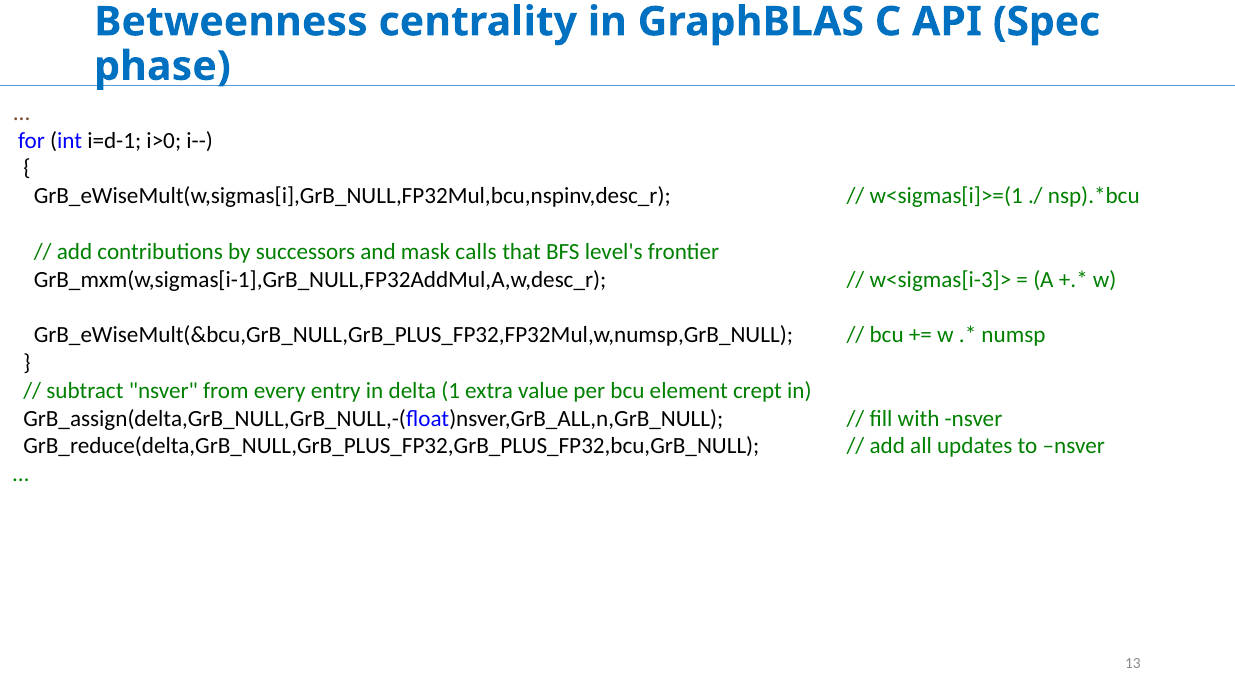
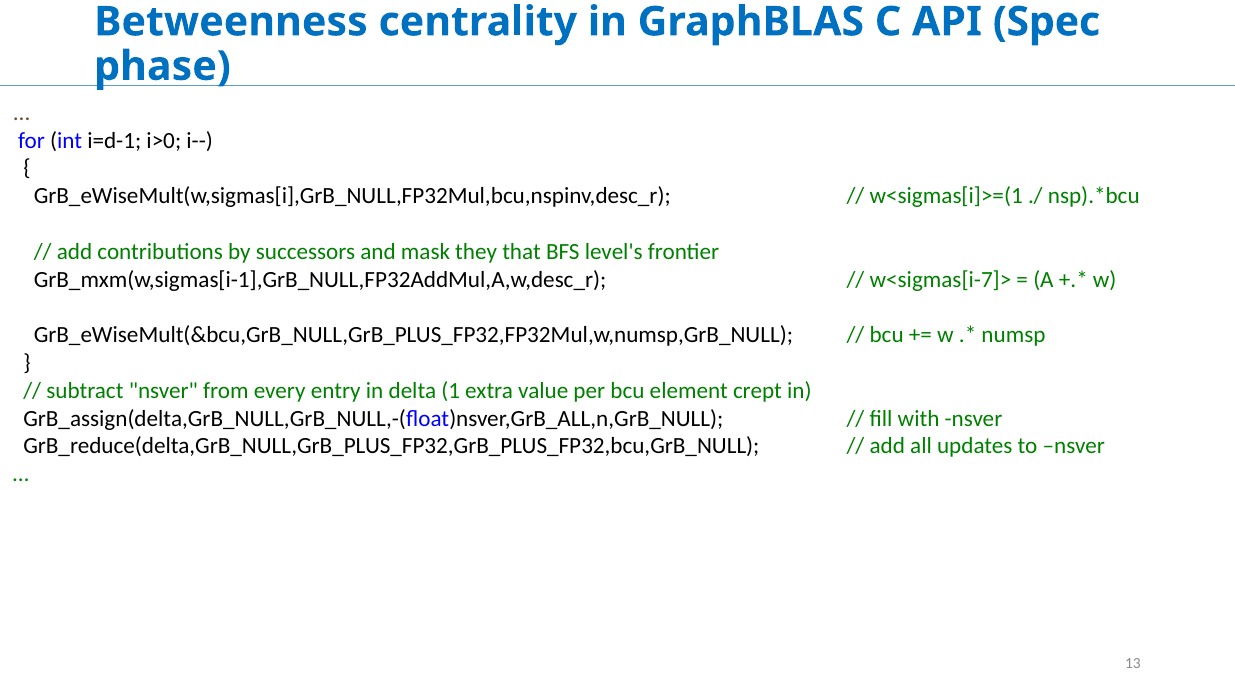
calls: calls -> they
w<sigmas[i-3]>: w<sigmas[i-3]> -> w<sigmas[i-7]>
